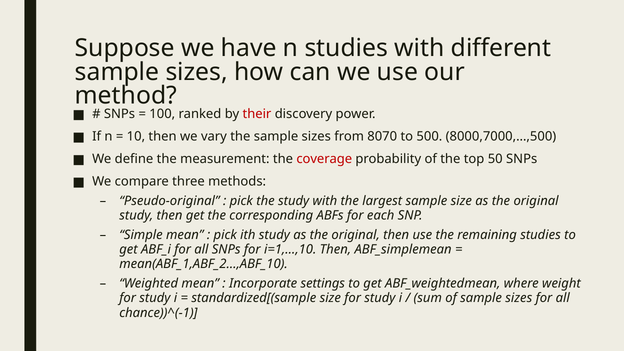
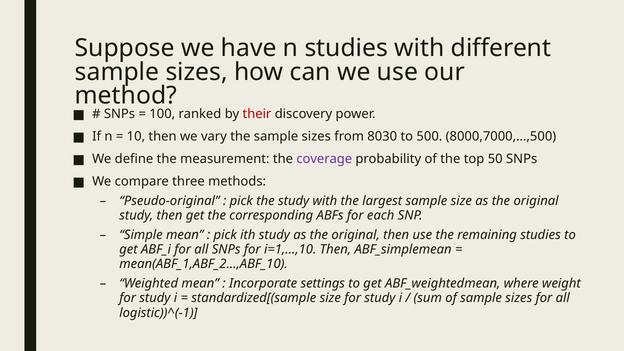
8070: 8070 -> 8030
coverage colour: red -> purple
chance))^(-1: chance))^(-1 -> logistic))^(-1
